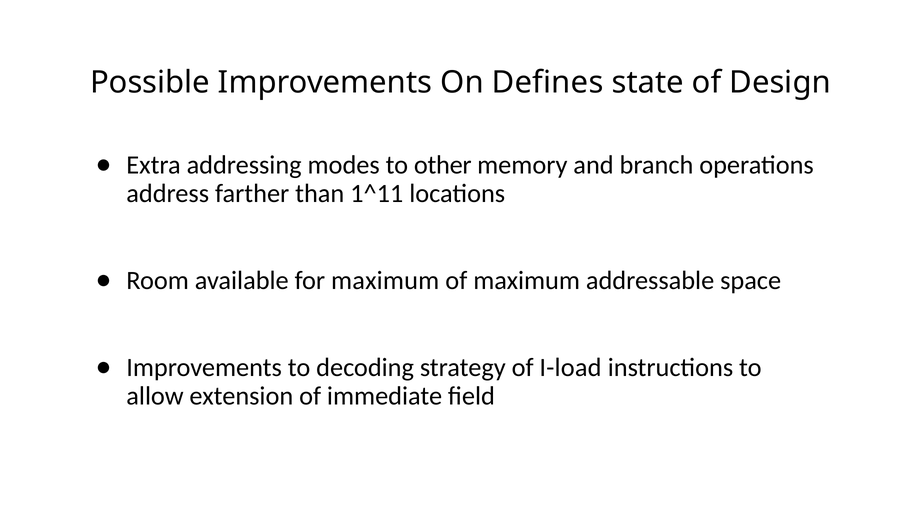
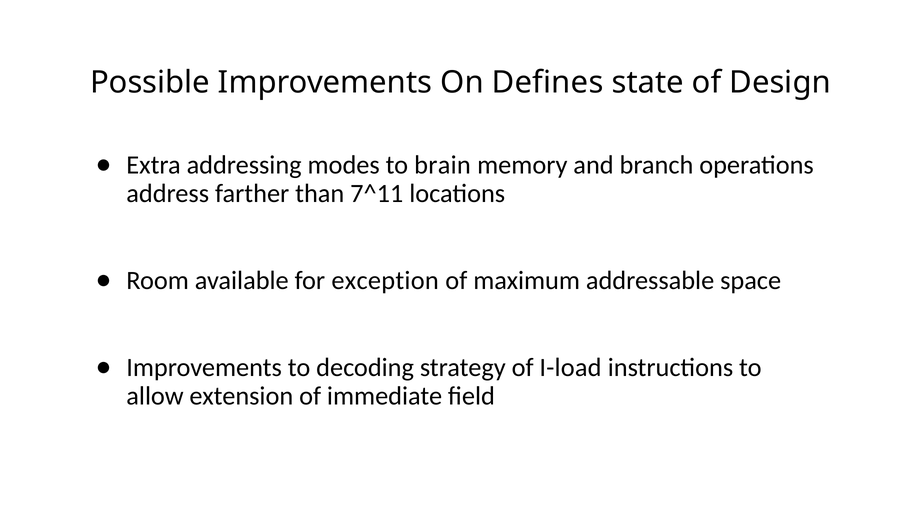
other: other -> brain
1^11: 1^11 -> 7^11
for maximum: maximum -> exception
